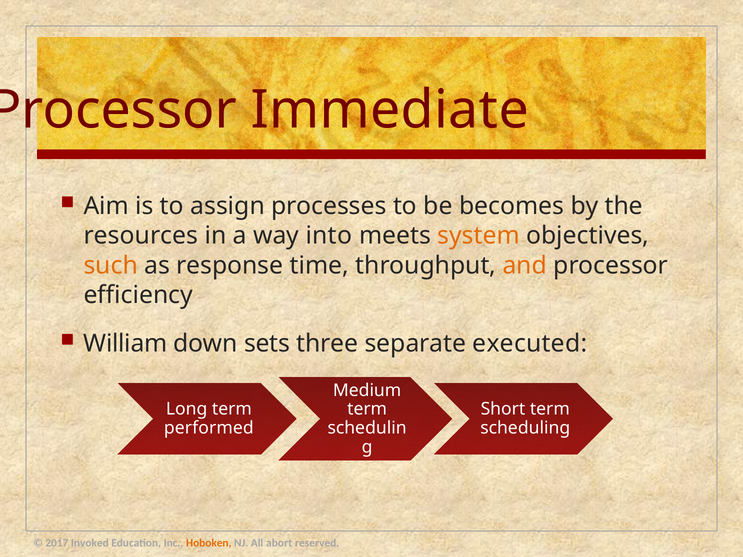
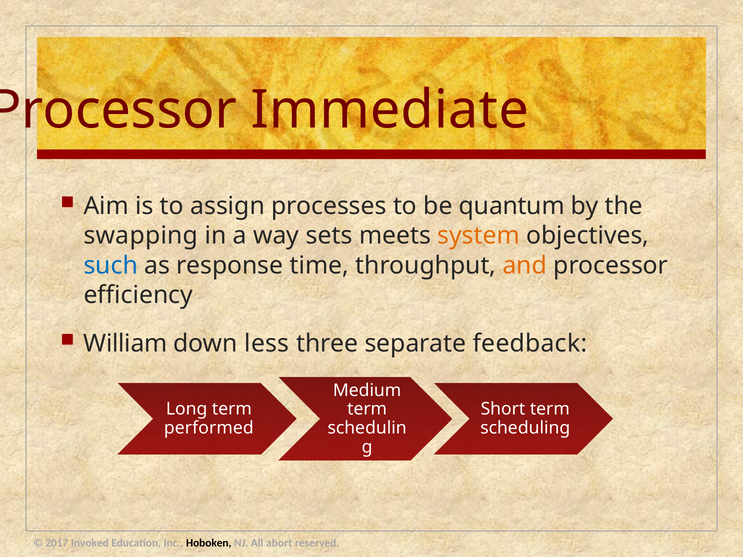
becomes: becomes -> quantum
resources: resources -> swapping
into: into -> sets
such colour: orange -> blue
sets: sets -> less
executed: executed -> feedback
Hoboken colour: orange -> black
